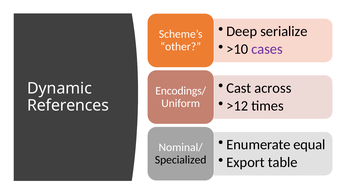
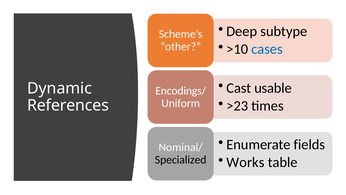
serialize: serialize -> subtype
cases colour: purple -> blue
across: across -> usable
>12: >12 -> >23
equal: equal -> fields
Export: Export -> Works
